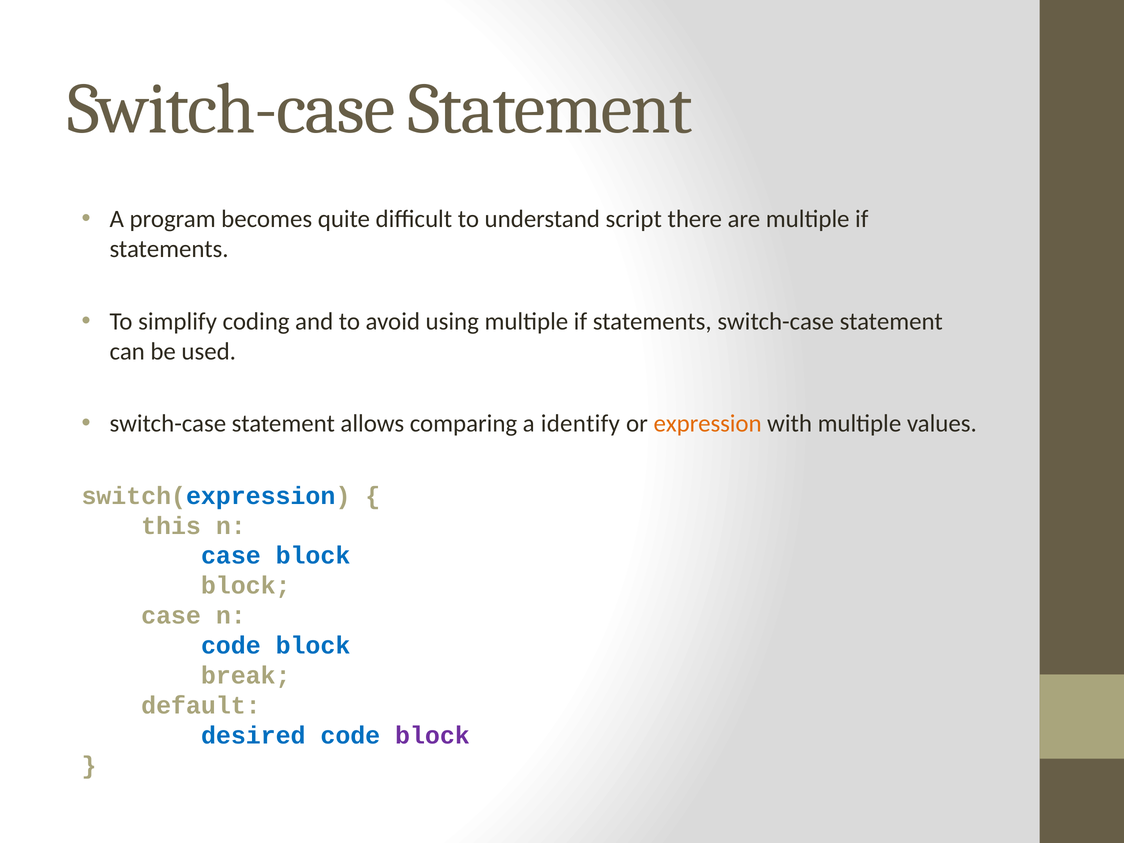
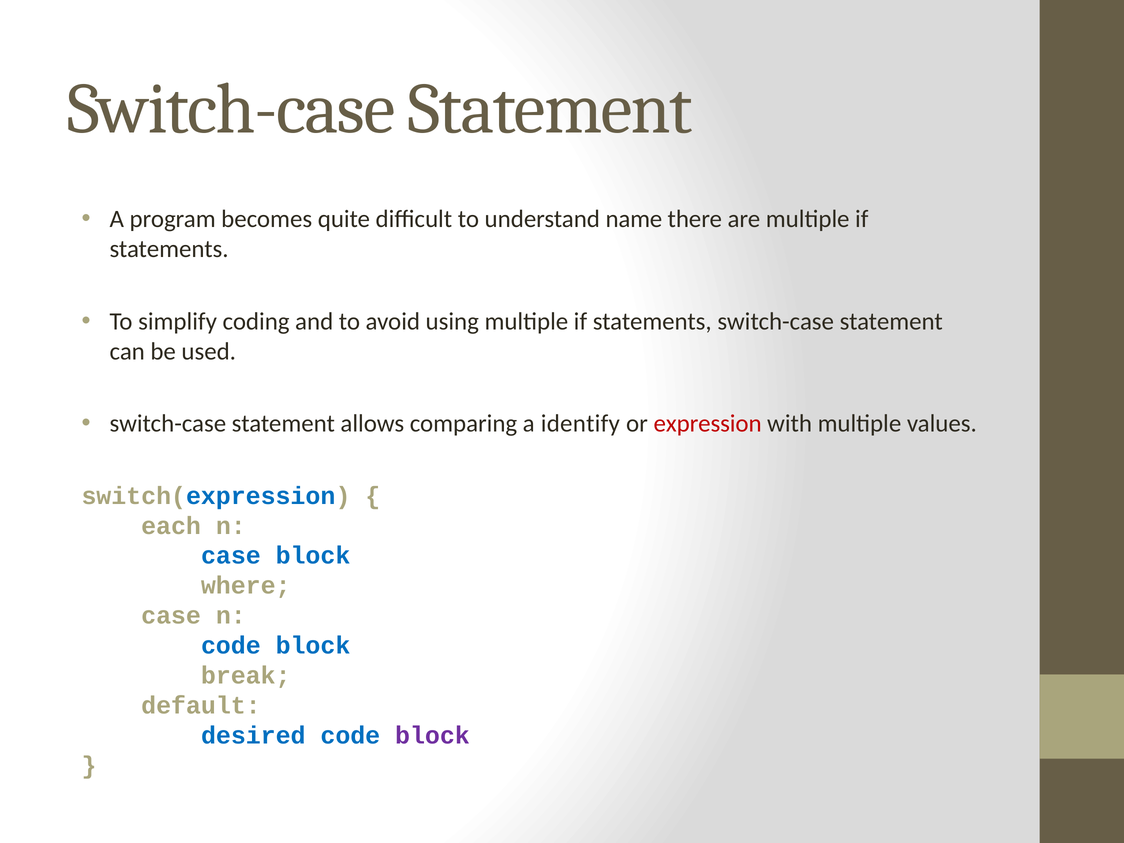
script: script -> name
expression colour: orange -> red
this: this -> each
block at (246, 586): block -> where
